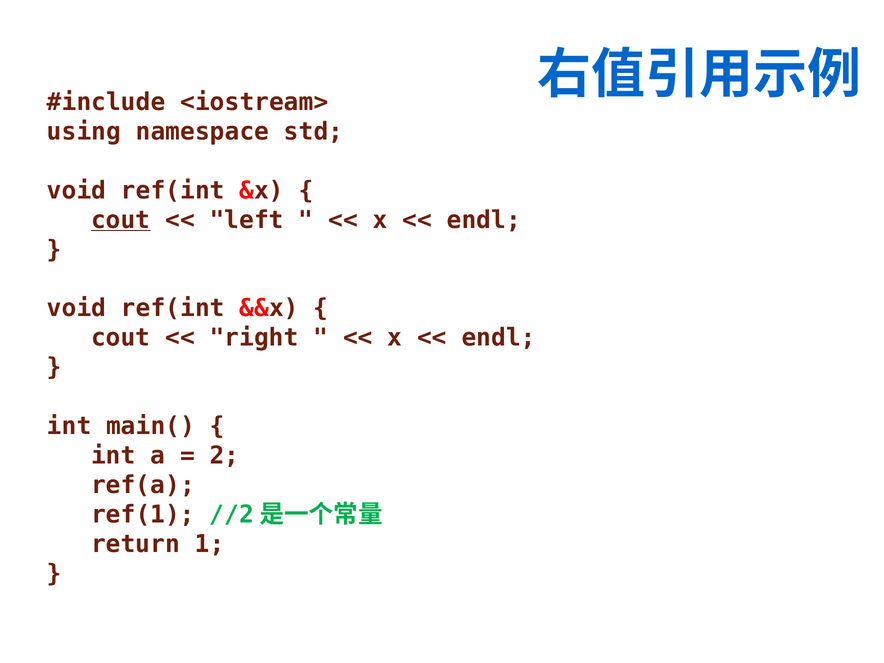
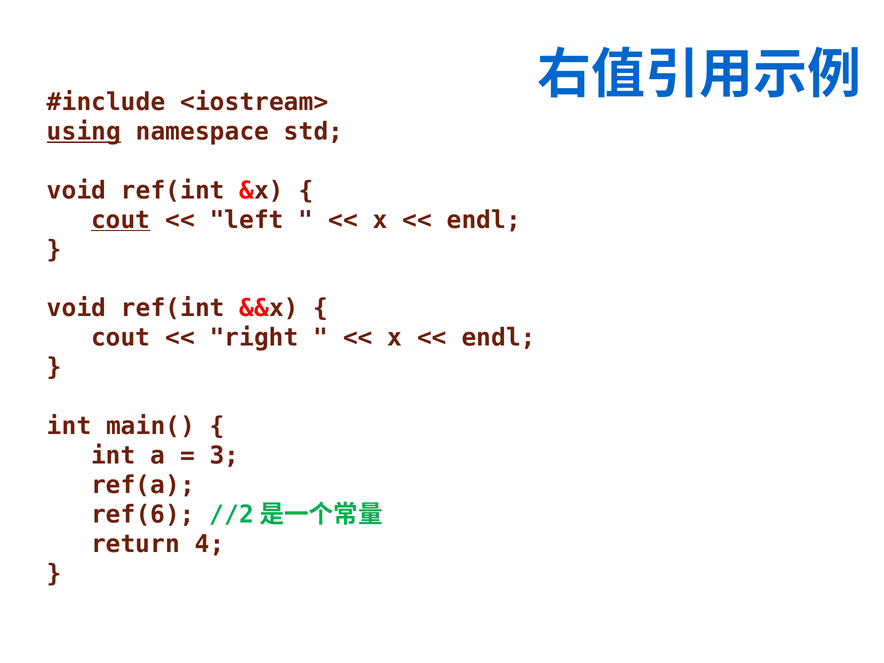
using underline: none -> present
2: 2 -> 3
ref(1: ref(1 -> ref(6
1: 1 -> 4
